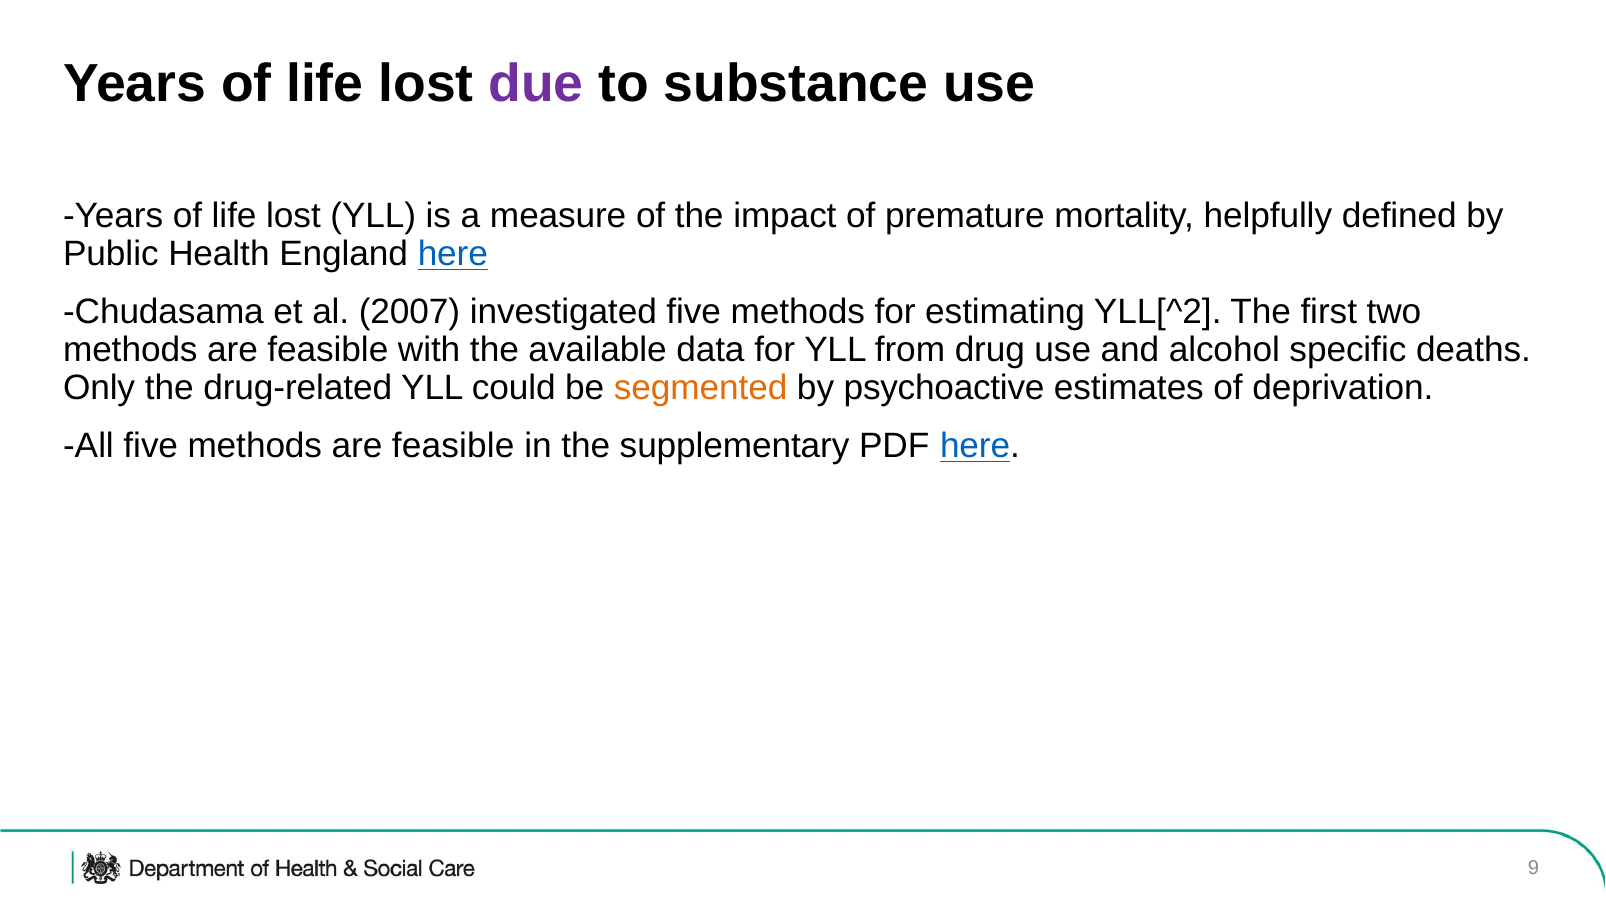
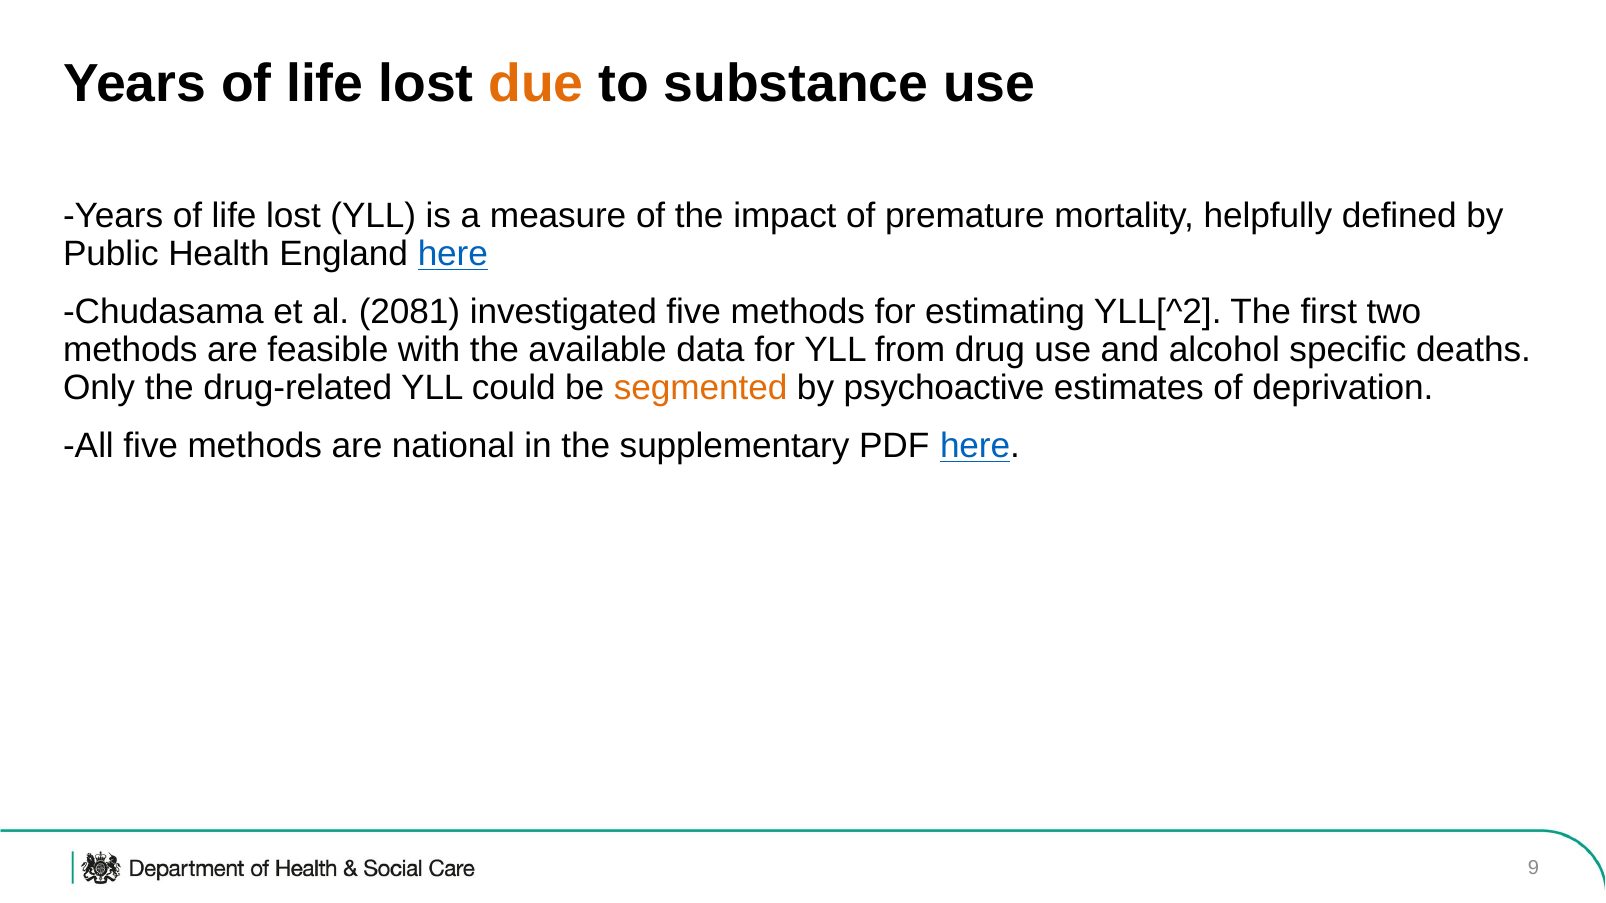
due colour: purple -> orange
2007: 2007 -> 2081
five methods are feasible: feasible -> national
